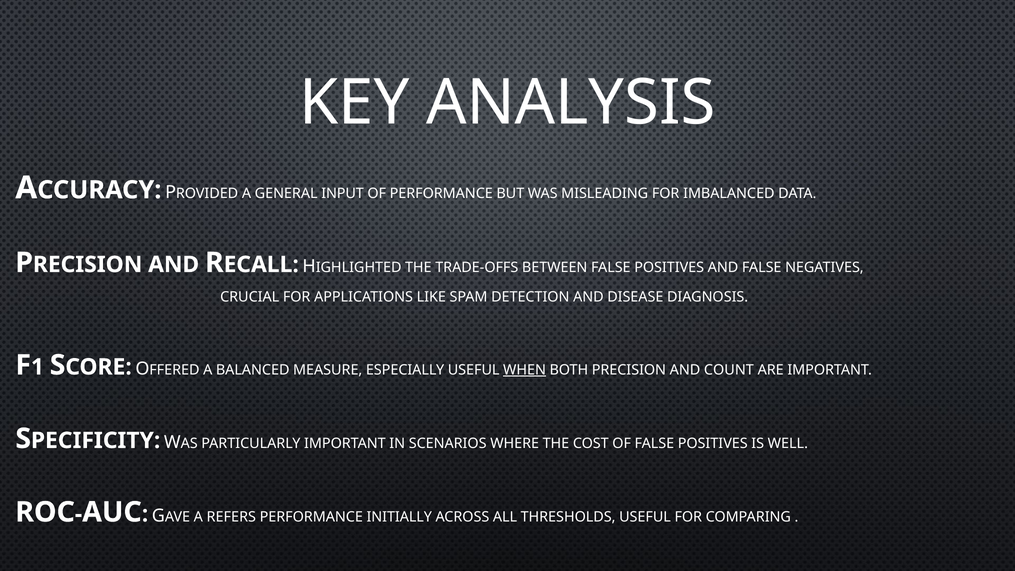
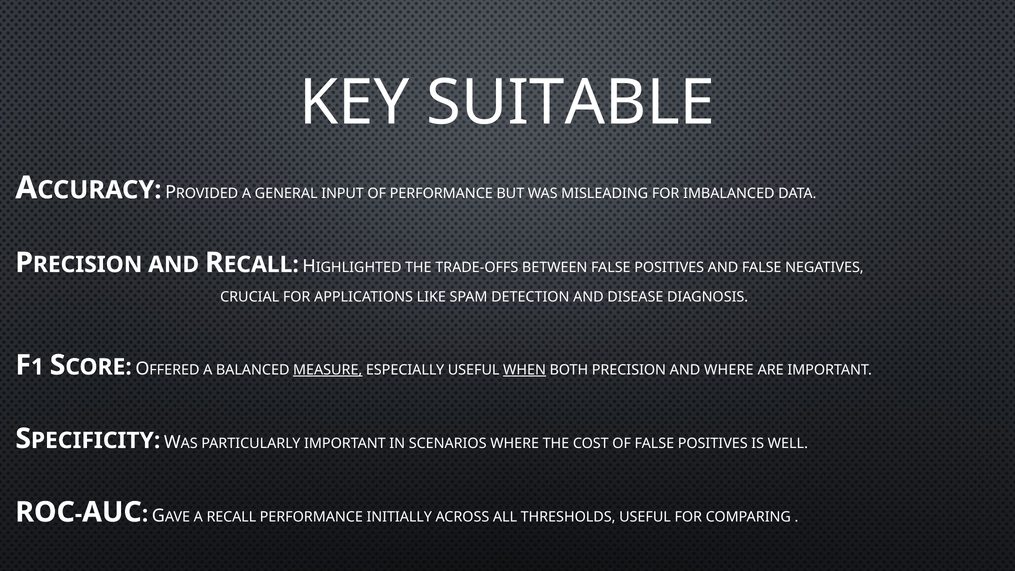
ANALYSIS: ANALYSIS -> SUITABLE
MEASURE underline: none -> present
AND COUNT: COUNT -> WHERE
REFERS: REFERS -> RECALL
